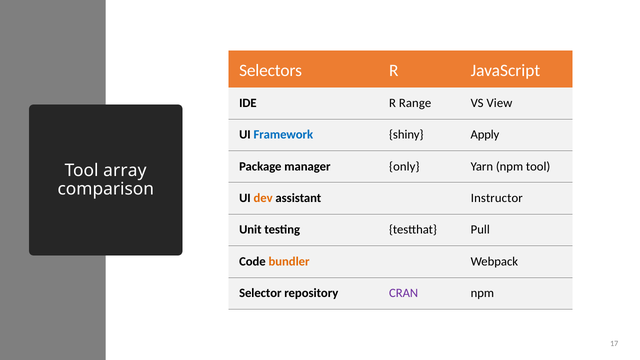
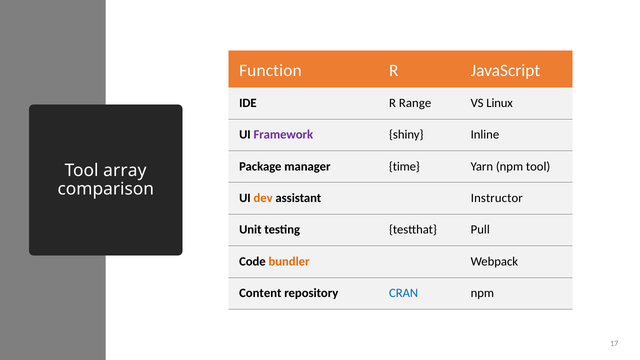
Selectors: Selectors -> Function
View: View -> Linux
Framework colour: blue -> purple
Apply: Apply -> Inline
only: only -> time
Selector: Selector -> Content
CRAN colour: purple -> blue
